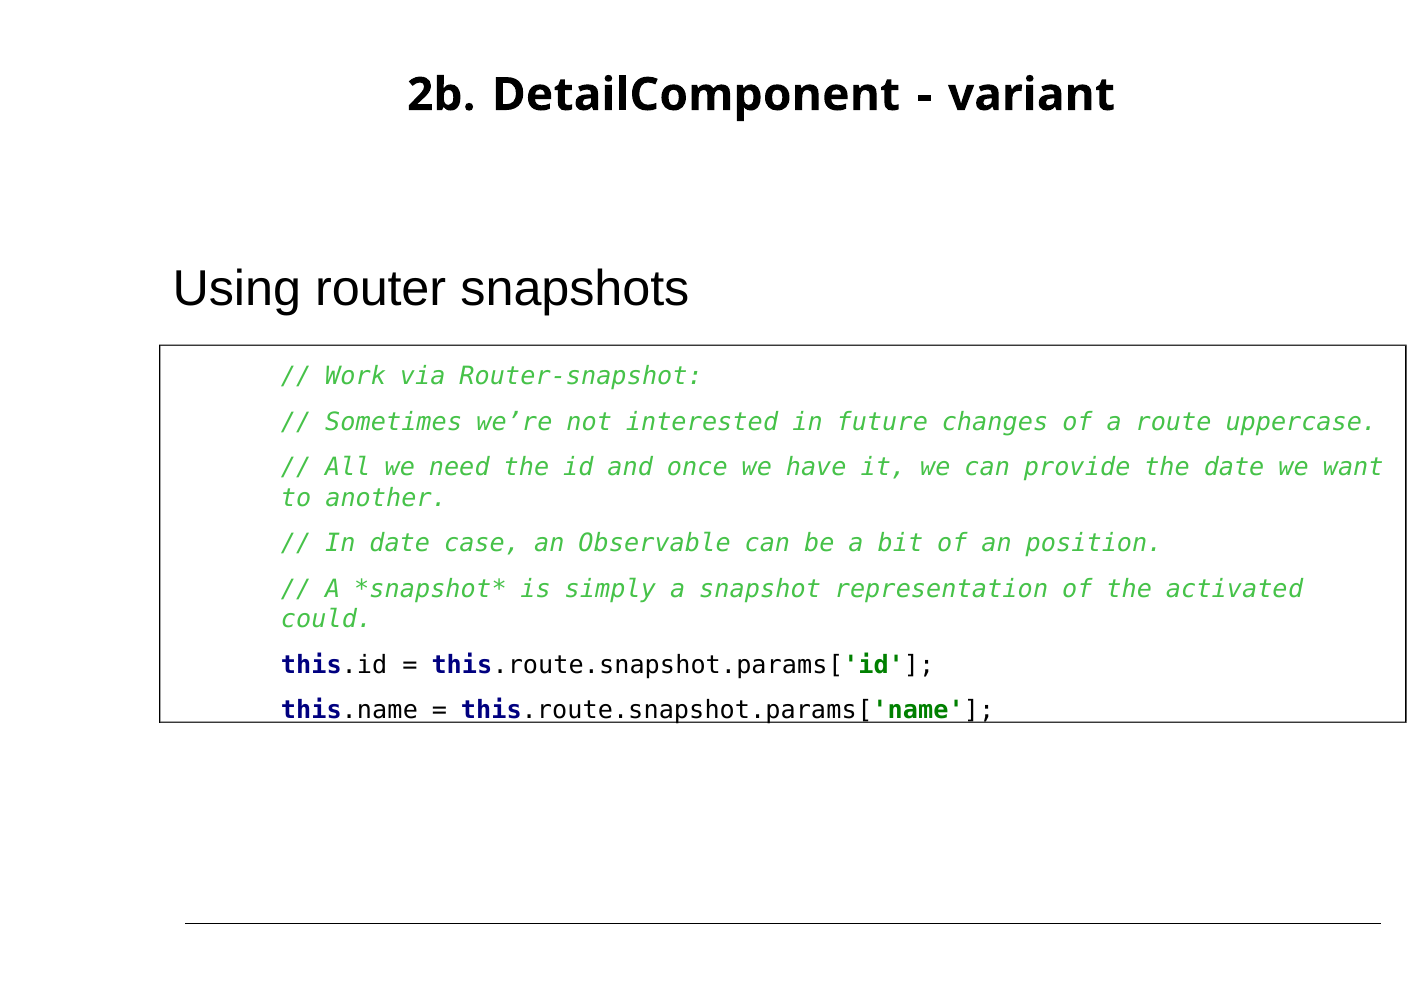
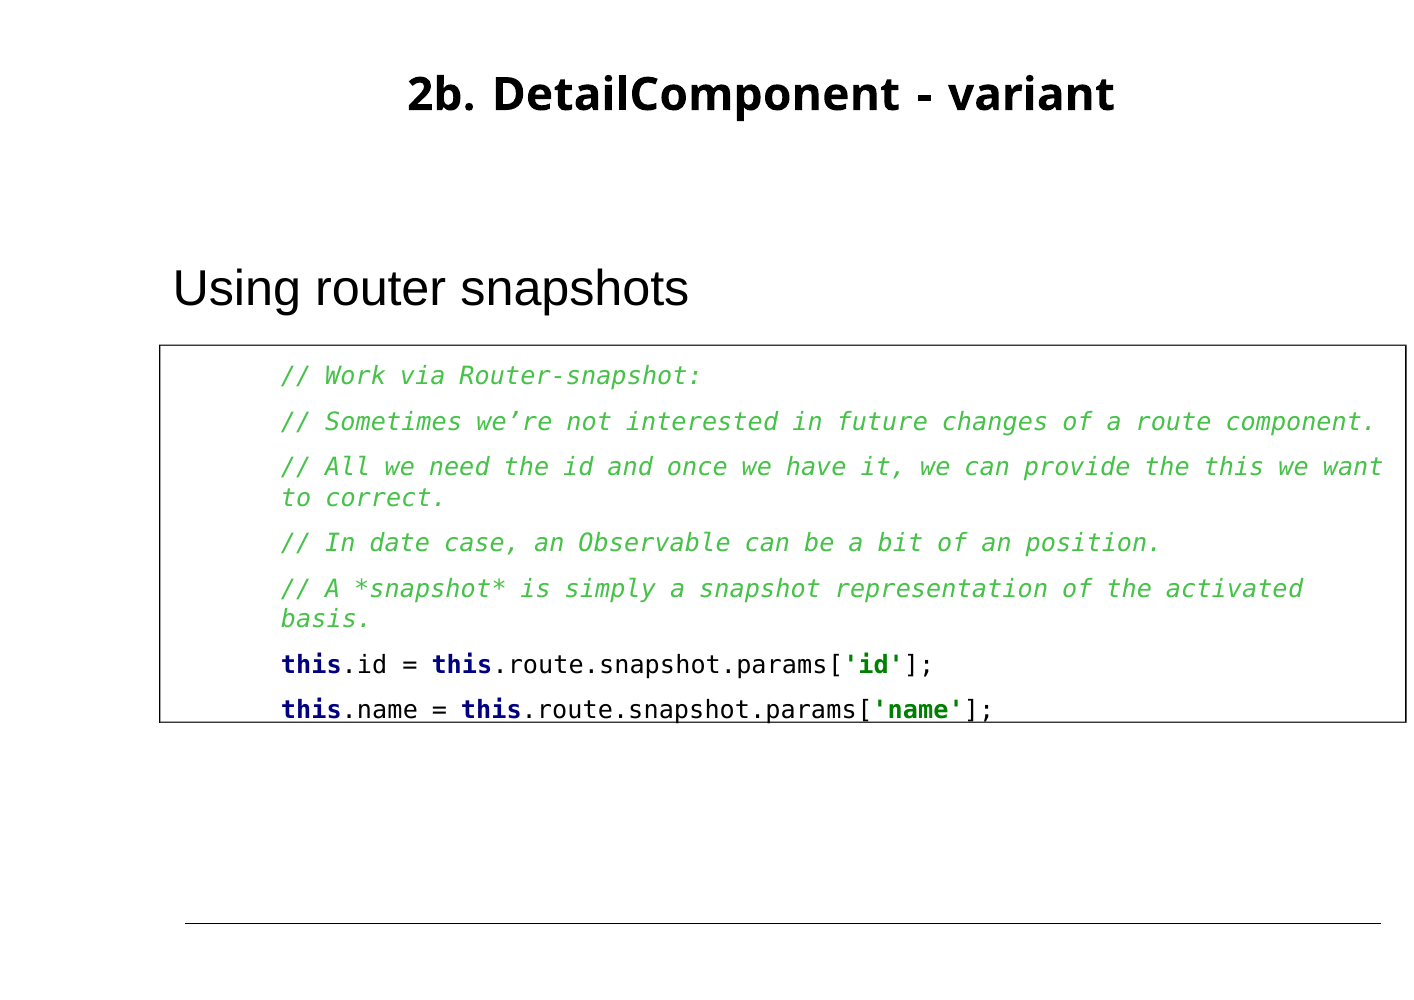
uppercase: uppercase -> component
the date: date -> this
another: another -> correct
could: could -> basis
